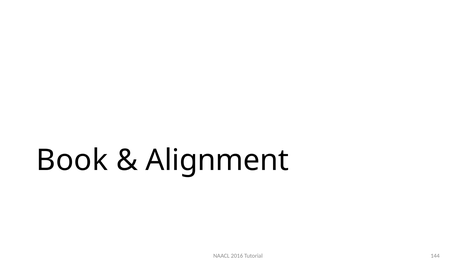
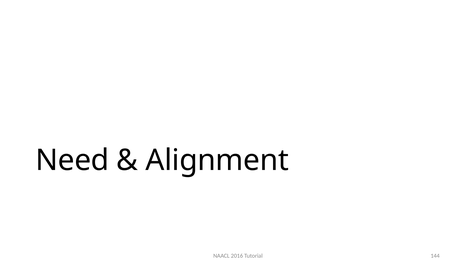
Book: Book -> Need
